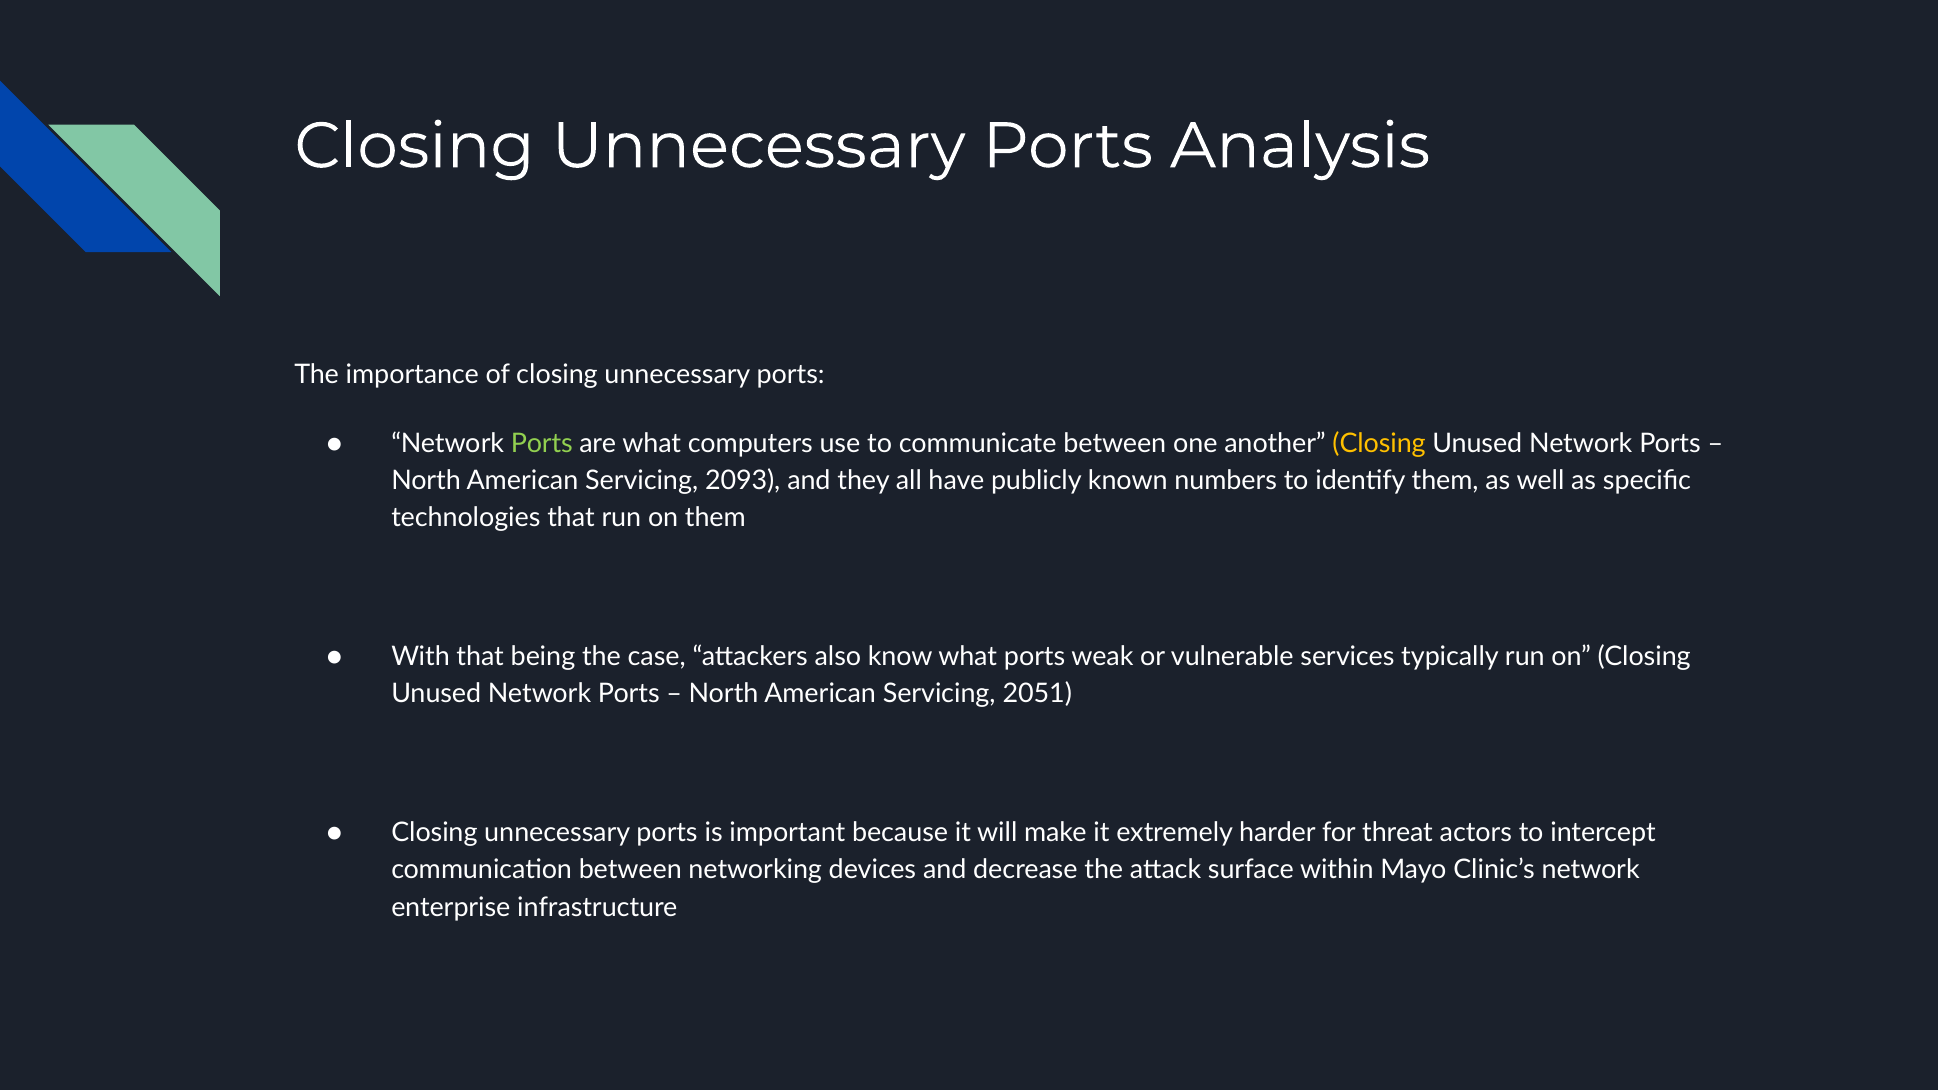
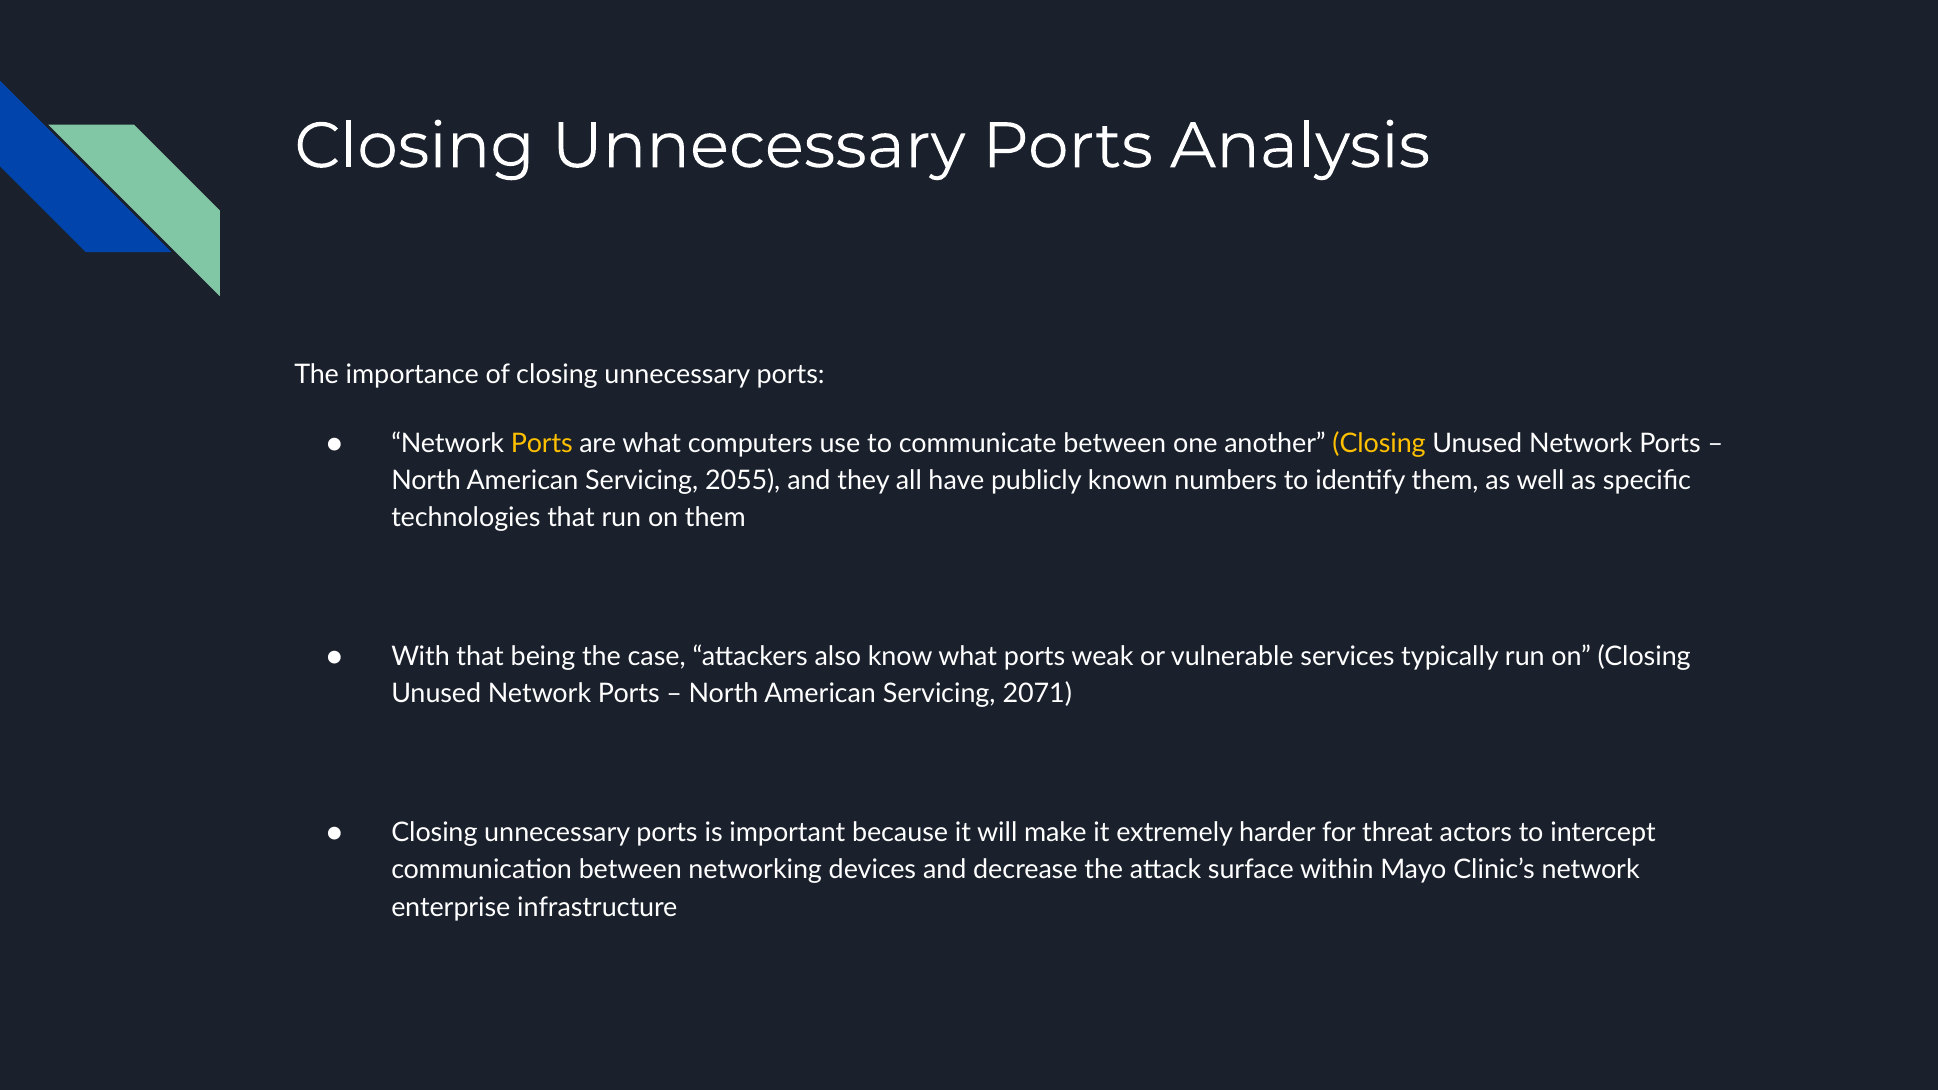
Ports at (542, 444) colour: light green -> yellow
2093: 2093 -> 2055
2051: 2051 -> 2071
